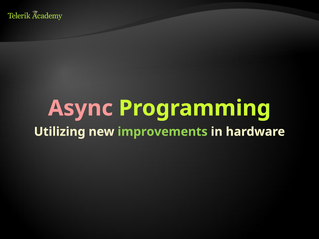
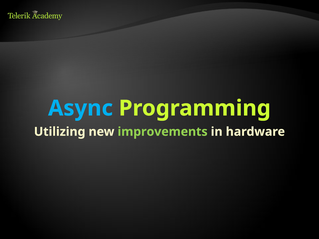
Async colour: pink -> light blue
